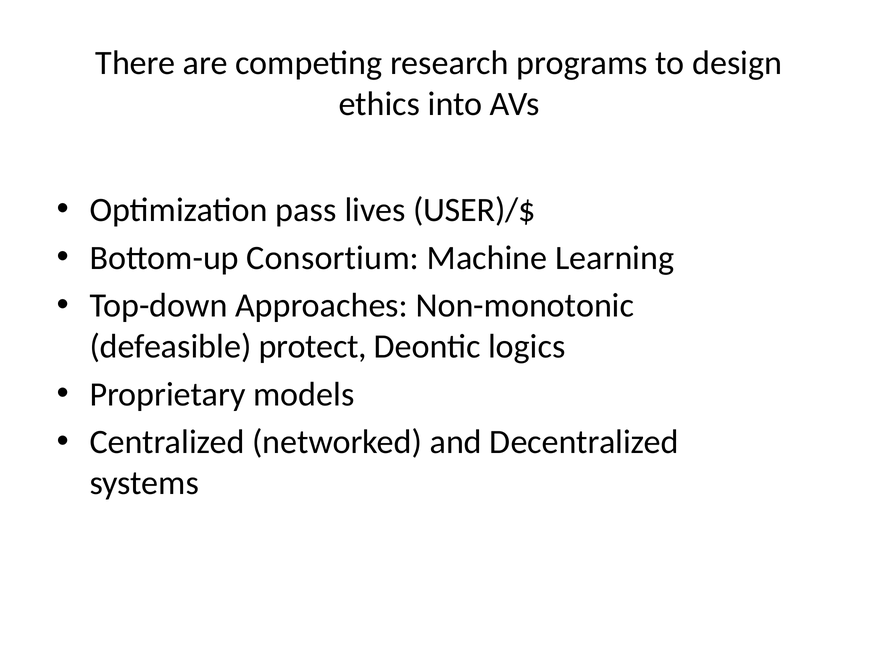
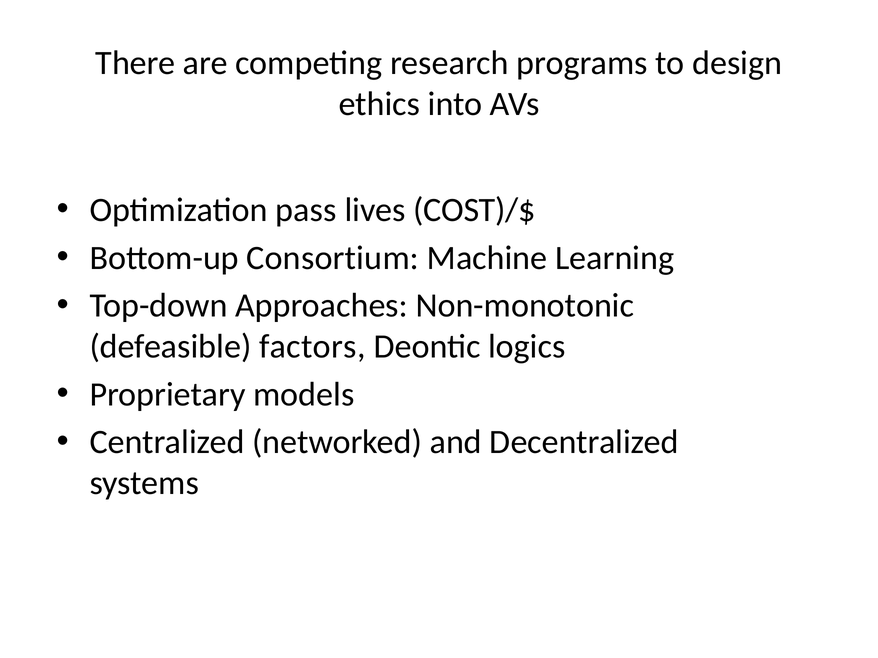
USER)/$: USER)/$ -> COST)/$
protect: protect -> factors
